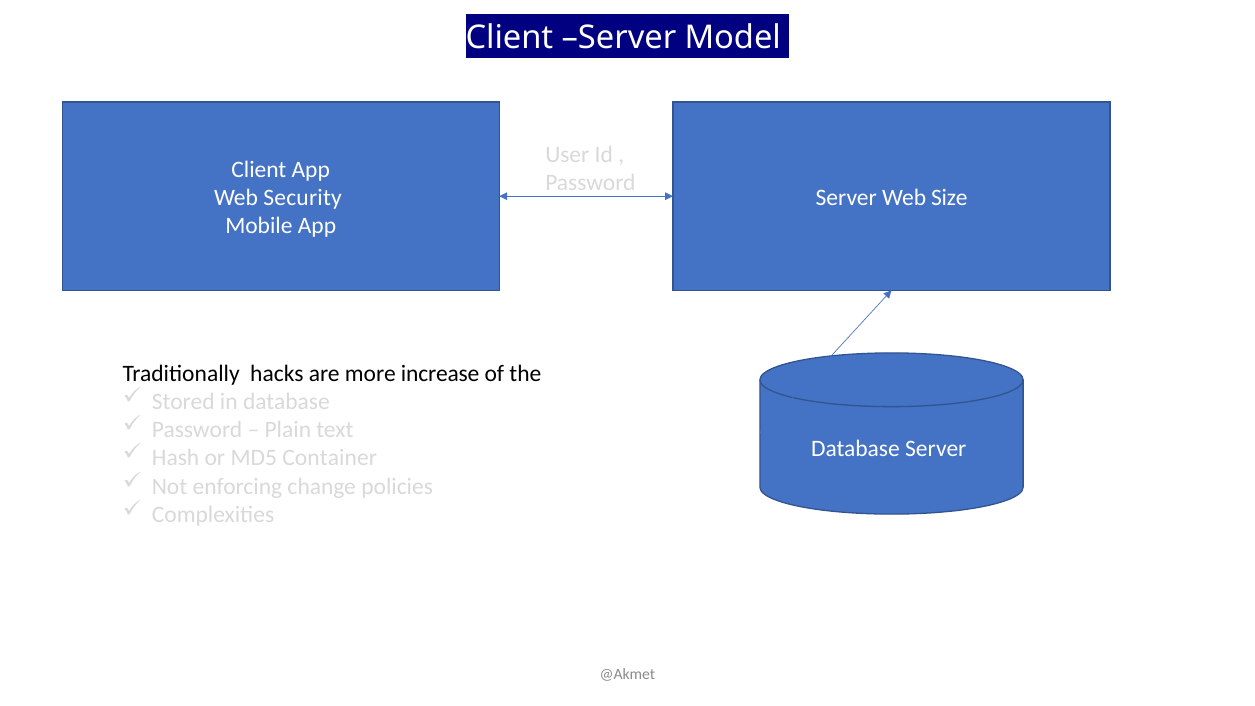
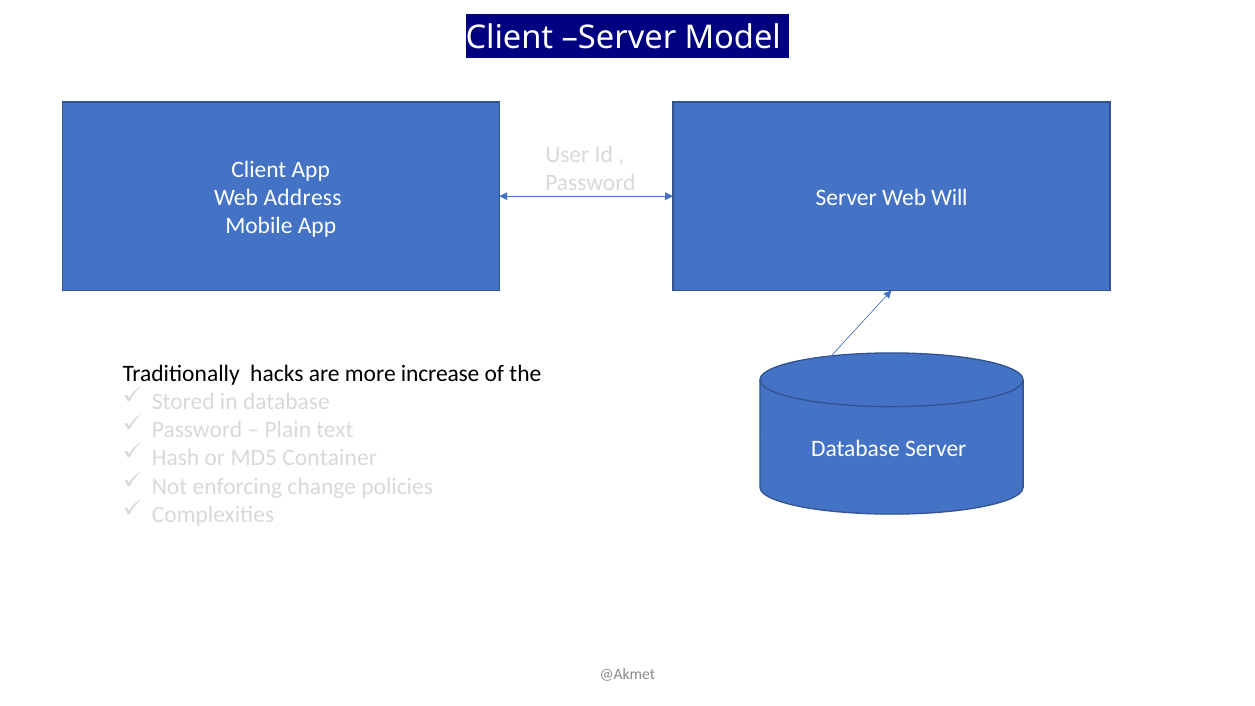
Security: Security -> Address
Size: Size -> Will
